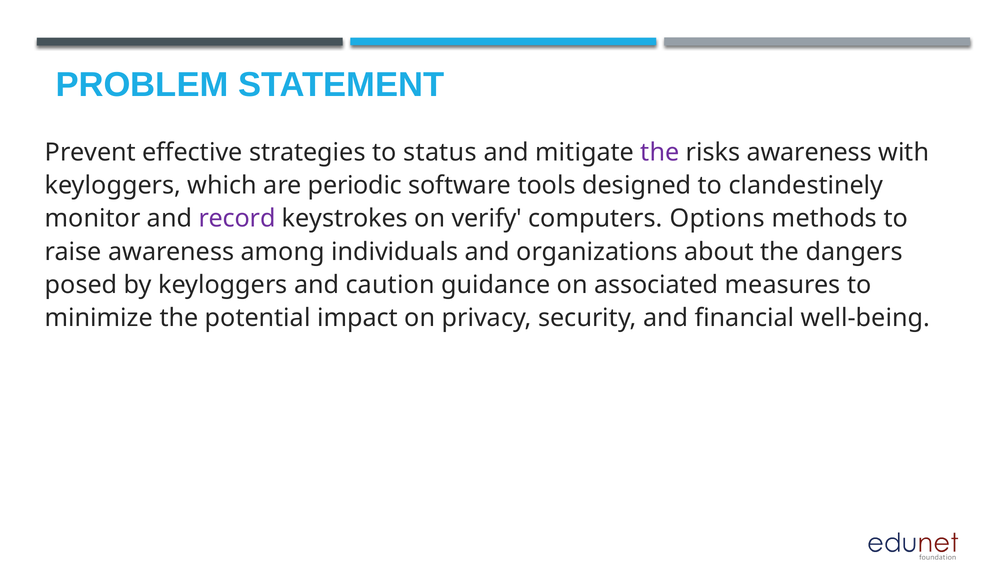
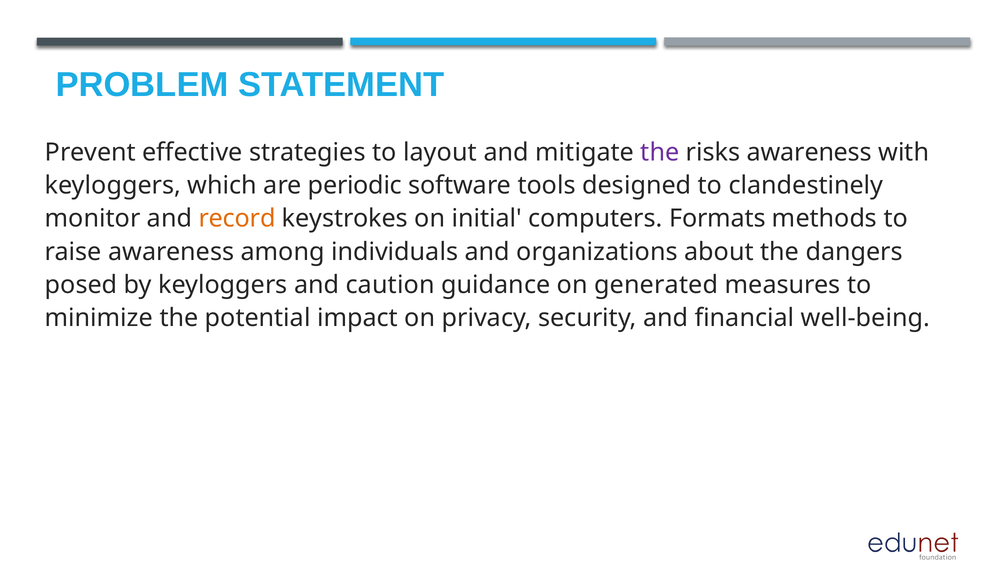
status: status -> layout
record colour: purple -> orange
verify: verify -> initial
Options: Options -> Formats
associated: associated -> generated
